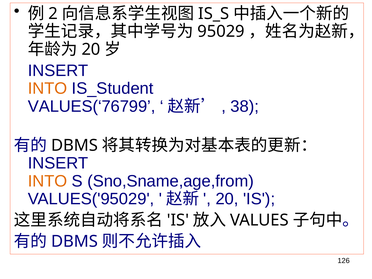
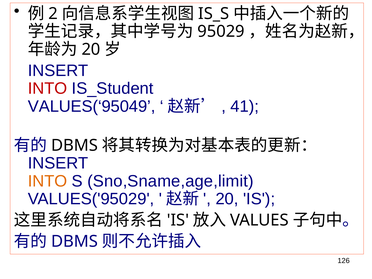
INTO at (48, 88) colour: orange -> red
VALUES(‘76799: VALUES(‘76799 -> VALUES(‘95049
38: 38 -> 41
Sno,Sname,age,from: Sno,Sname,age,from -> Sno,Sname,age,limit
